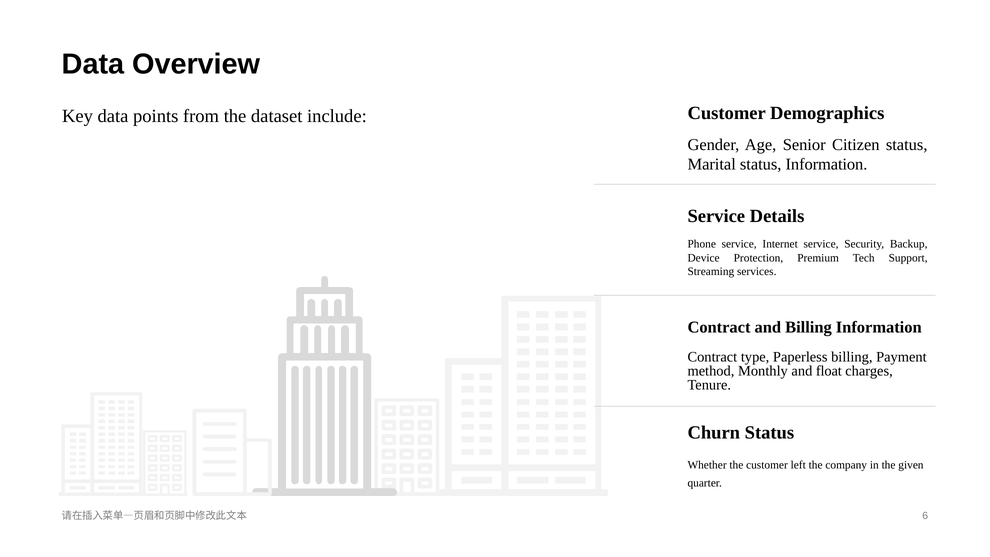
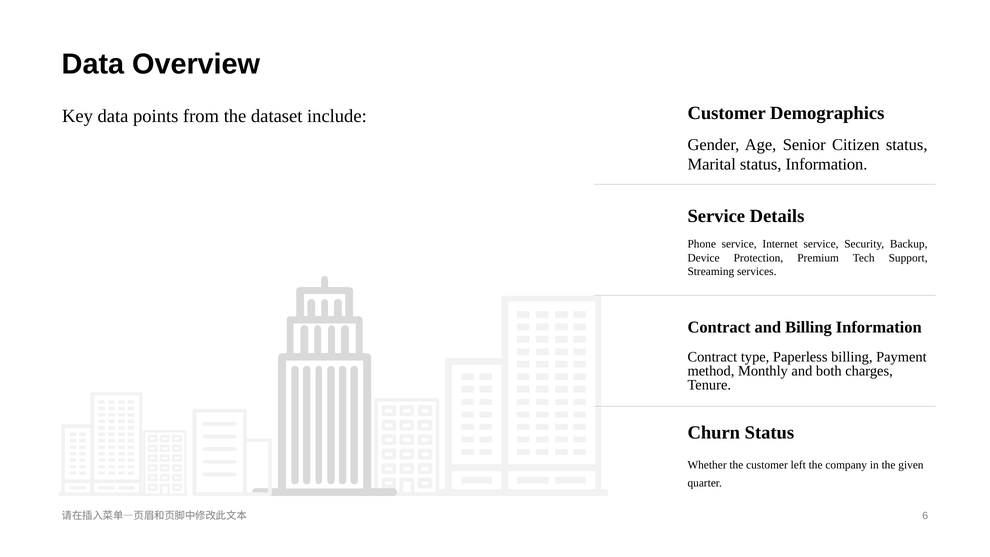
float: float -> both
